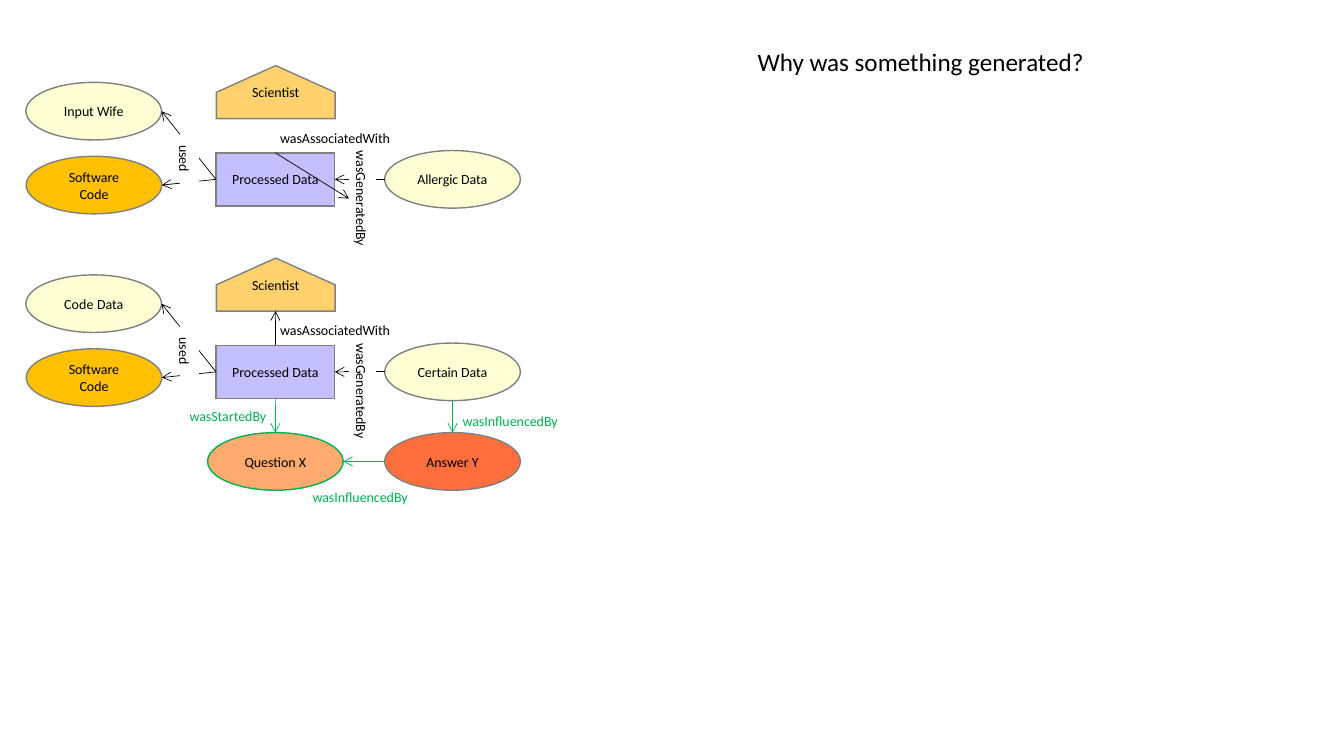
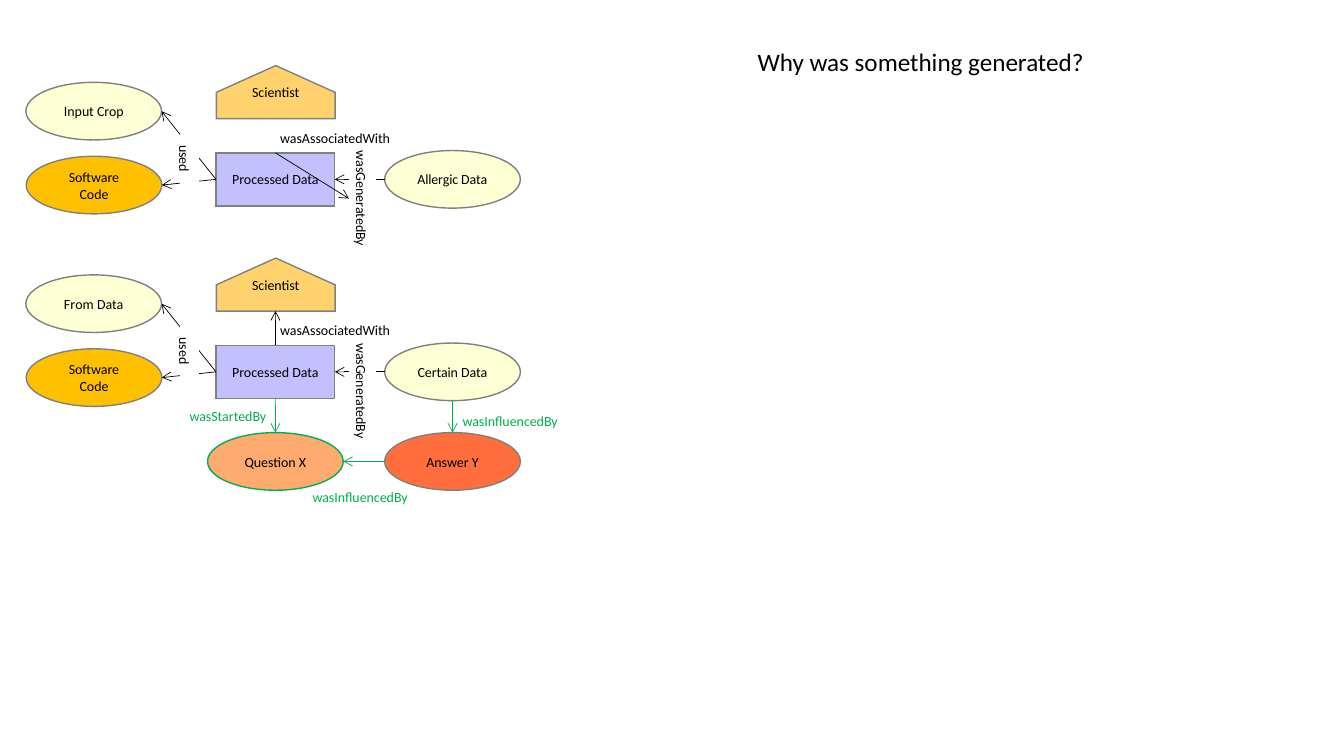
Wife: Wife -> Crop
Code at (79, 305): Code -> From
